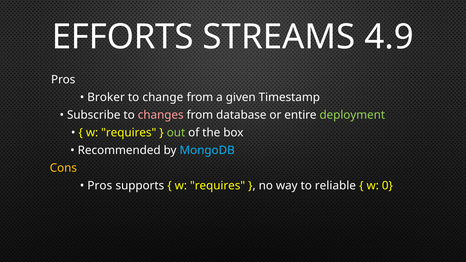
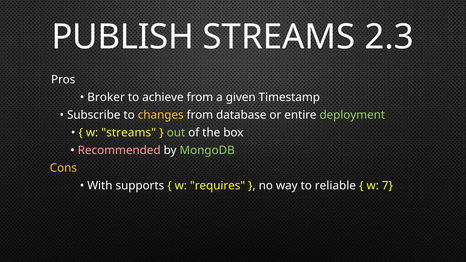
EFFORTS: EFFORTS -> PUBLISH
4.9: 4.9 -> 2.3
change: change -> achieve
changes colour: pink -> yellow
requires at (129, 133): requires -> streams
Recommended colour: white -> pink
MongoDB colour: light blue -> light green
Pros at (100, 186): Pros -> With
0: 0 -> 7
